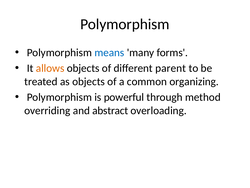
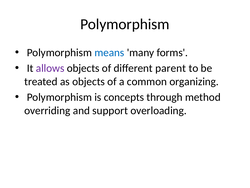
allows colour: orange -> purple
powerful: powerful -> concepts
abstract: abstract -> support
